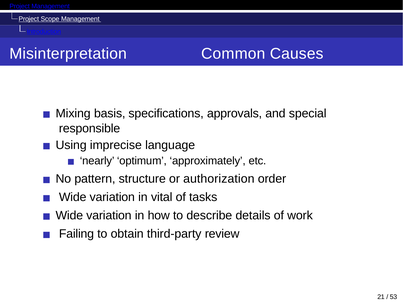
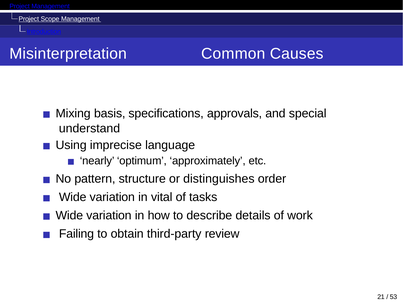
responsible: responsible -> understand
authorization: authorization -> distinguishes
